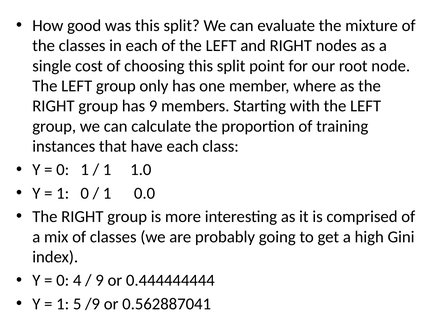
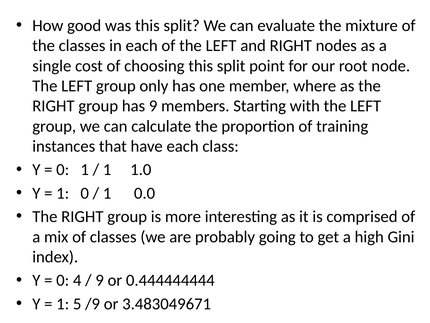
0.562887041: 0.562887041 -> 3.483049671
